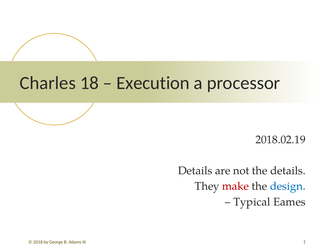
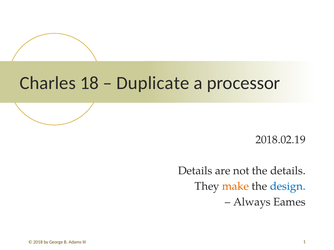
Execution: Execution -> Duplicate
make colour: red -> orange
Typical: Typical -> Always
